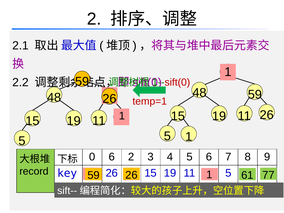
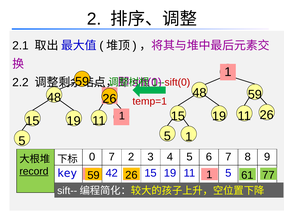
0 6: 6 -> 7
record underline: none -> present
26 at (112, 173): 26 -> 42
